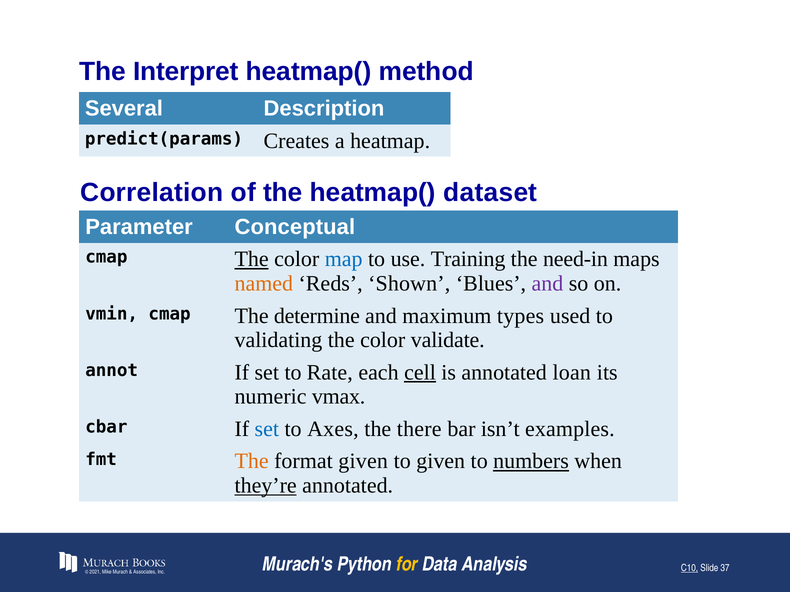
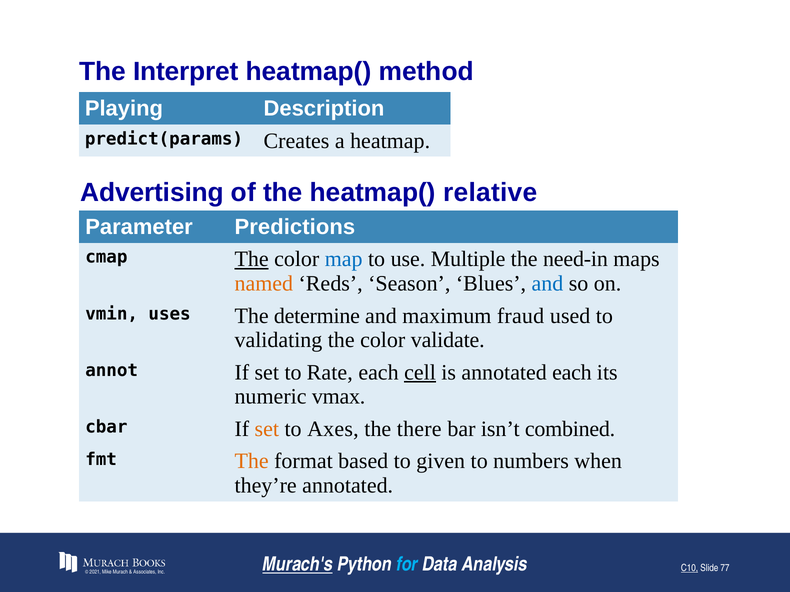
Several: Several -> Playing
Correlation: Correlation -> Advertising
dataset: dataset -> relative
Conceptual: Conceptual -> Predictions
Training: Training -> Multiple
Shown: Shown -> Season
and at (547, 284) colour: purple -> blue
vmin cmap: cmap -> uses
types: types -> fraud
annotated loan: loan -> each
set at (267, 429) colour: blue -> orange
examples: examples -> combined
format given: given -> based
numbers underline: present -> none
they’re underline: present -> none
Murach's underline: none -> present
for colour: yellow -> light blue
37: 37 -> 77
